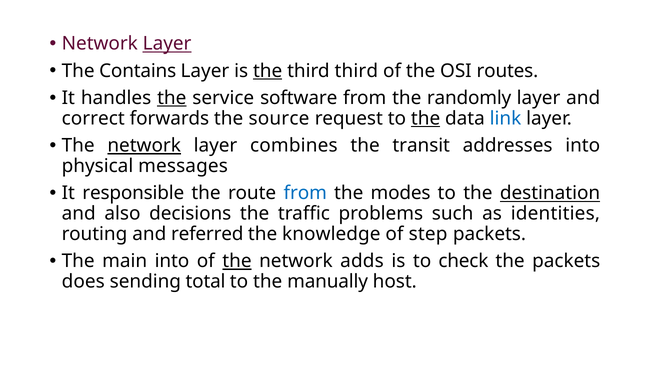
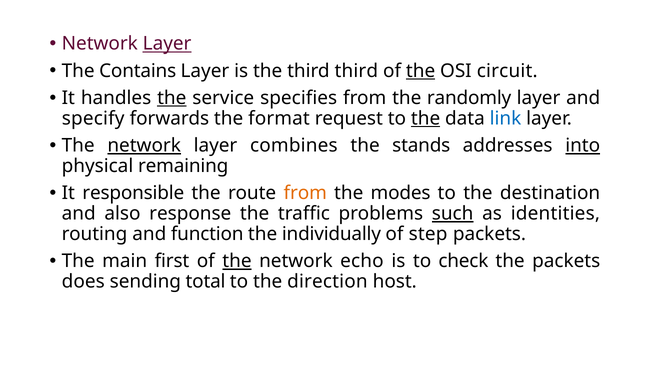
the at (268, 71) underline: present -> none
the at (421, 71) underline: none -> present
routes: routes -> circuit
software: software -> specifies
correct: correct -> specify
source: source -> format
transit: transit -> stands
into at (583, 146) underline: none -> present
messages: messages -> remaining
from at (305, 194) colour: blue -> orange
destination underline: present -> none
decisions: decisions -> response
such underline: none -> present
referred: referred -> function
knowledge: knowledge -> individually
main into: into -> first
adds: adds -> echo
manually: manually -> direction
